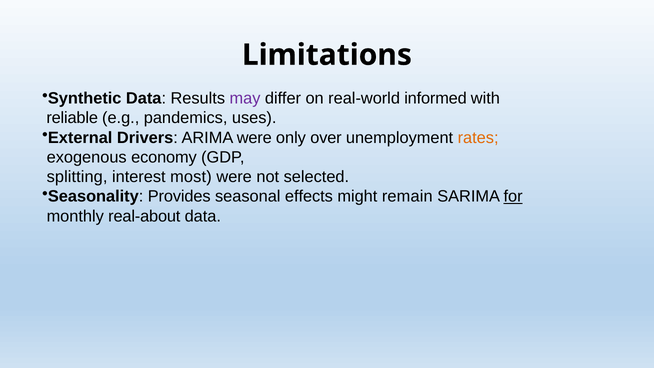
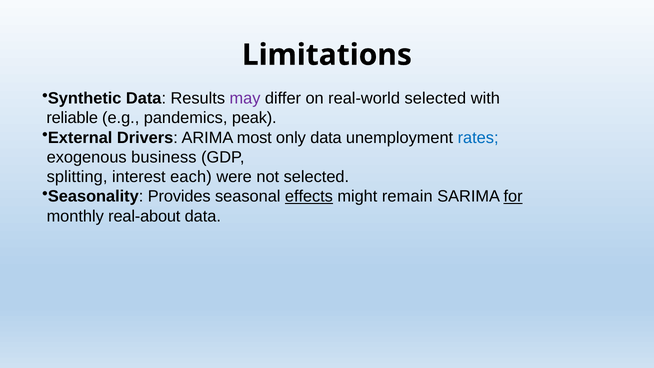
real-world informed: informed -> selected
uses: uses -> peak
ARIMA were: were -> most
only over: over -> data
rates colour: orange -> blue
economy: economy -> business
most: most -> each
effects underline: none -> present
